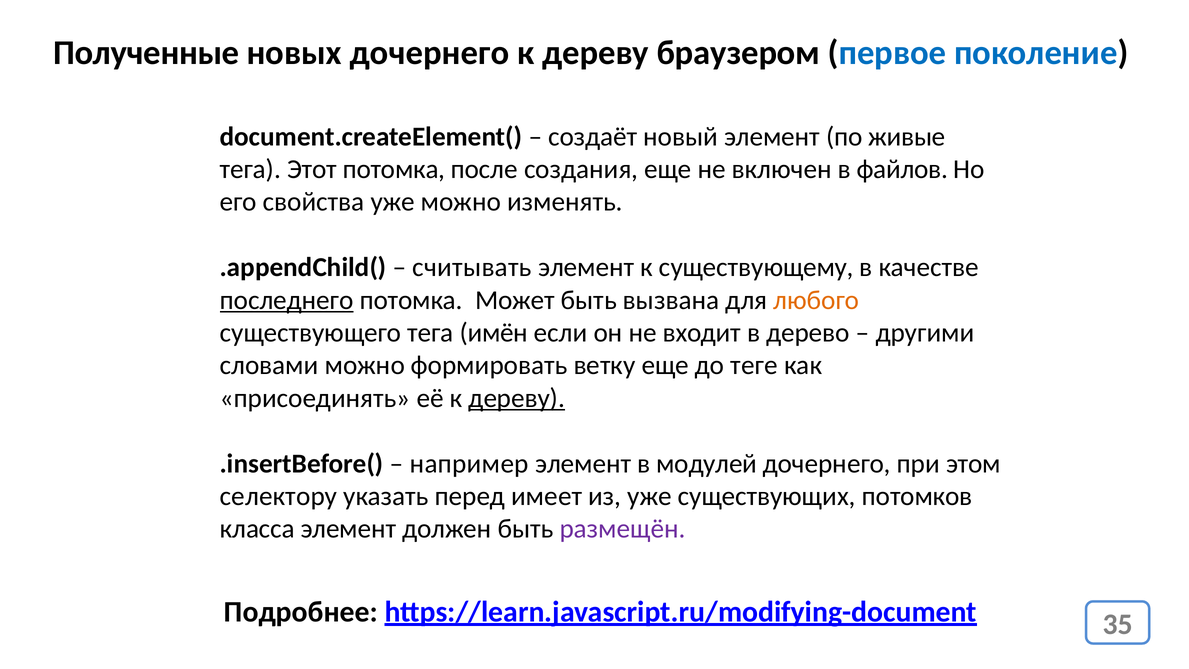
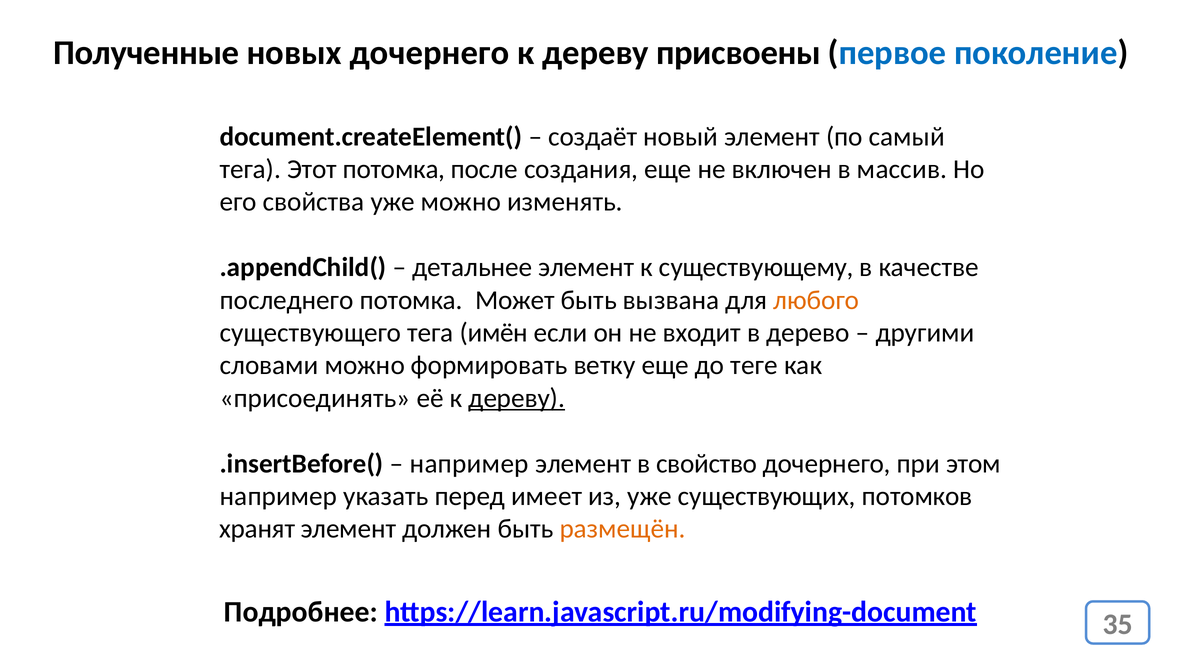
браузером: браузером -> присвоены
живые: живые -> самый
файлов: файлов -> массив
считывать: считывать -> детальнее
последнего underline: present -> none
модулей: модулей -> свойство
селектору at (279, 496): селектору -> например
класса: класса -> хранят
размещён colour: purple -> orange
